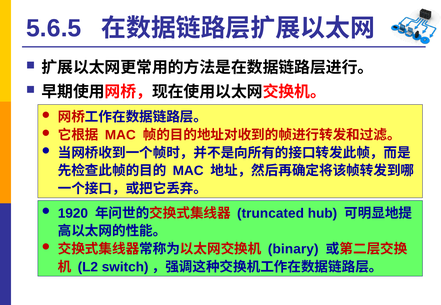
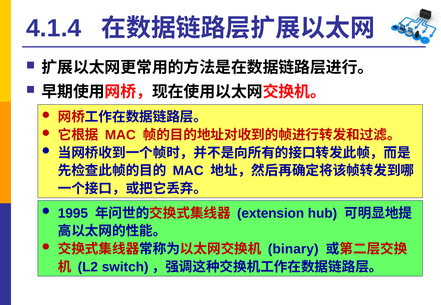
5.6.5: 5.6.5 -> 4.1.4
1920: 1920 -> 1995
truncated: truncated -> extension
